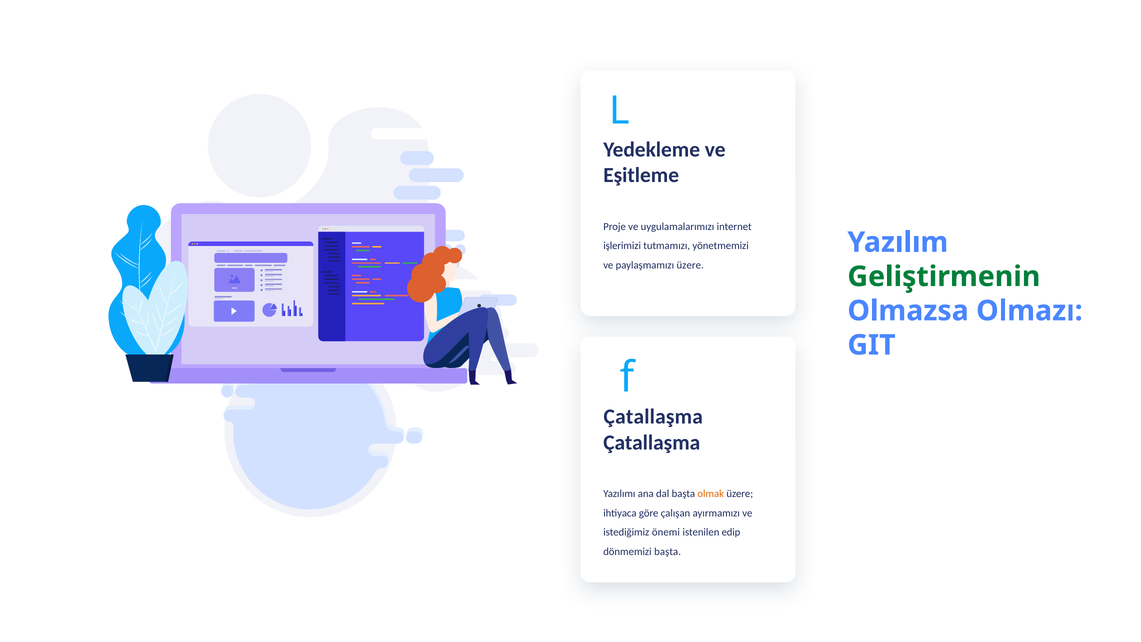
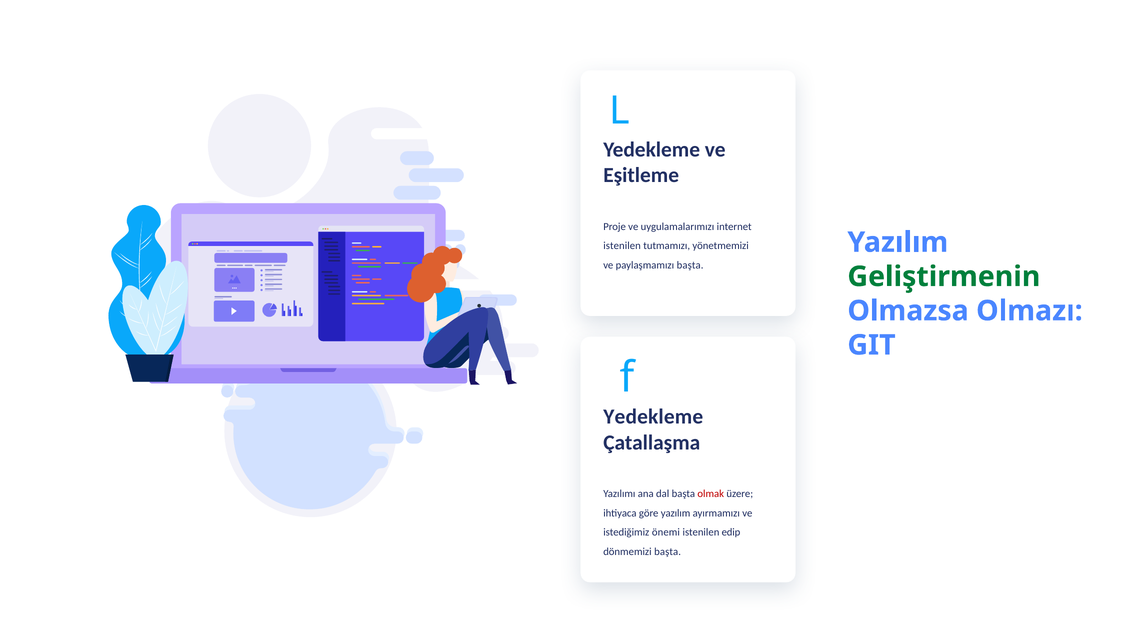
işlerimizi at (622, 246): işlerimizi -> istenilen
paylaşmamızı üzere: üzere -> başta
Çatallaşma at (653, 417): Çatallaşma -> Yedekleme
olmak colour: orange -> red
göre çalışan: çalışan -> yazılım
